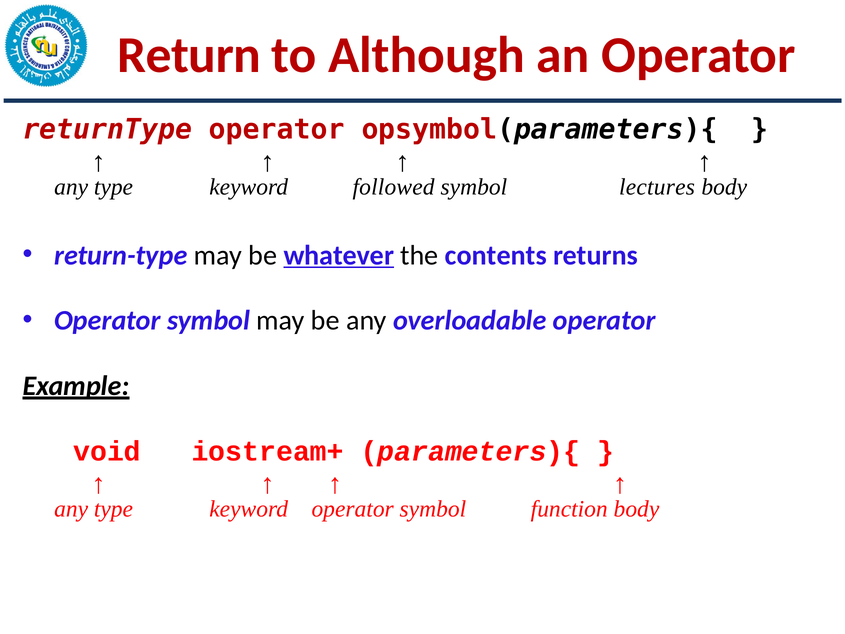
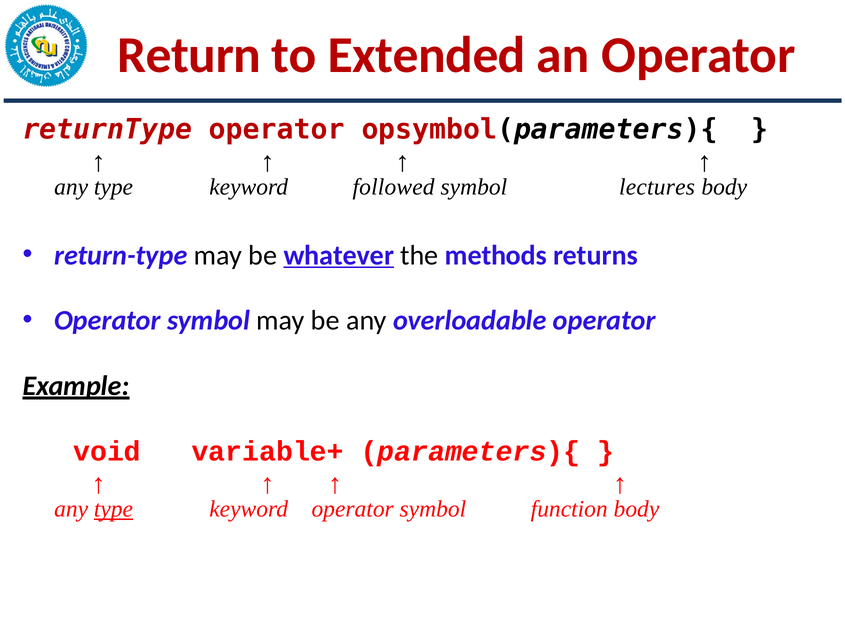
Although: Although -> Extended
contents: contents -> methods
iostream+: iostream+ -> variable+
type at (113, 509) underline: none -> present
